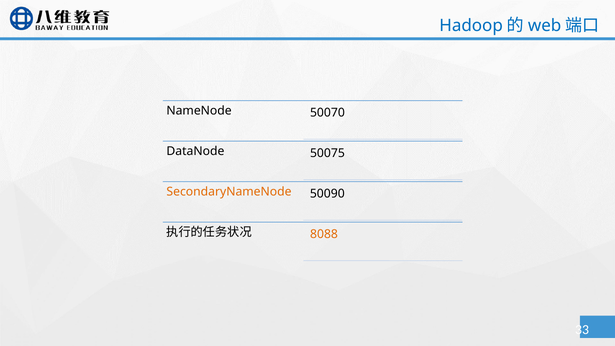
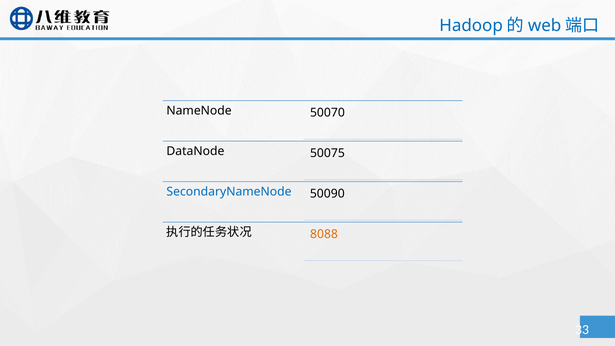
SecondaryNameNode colour: orange -> blue
